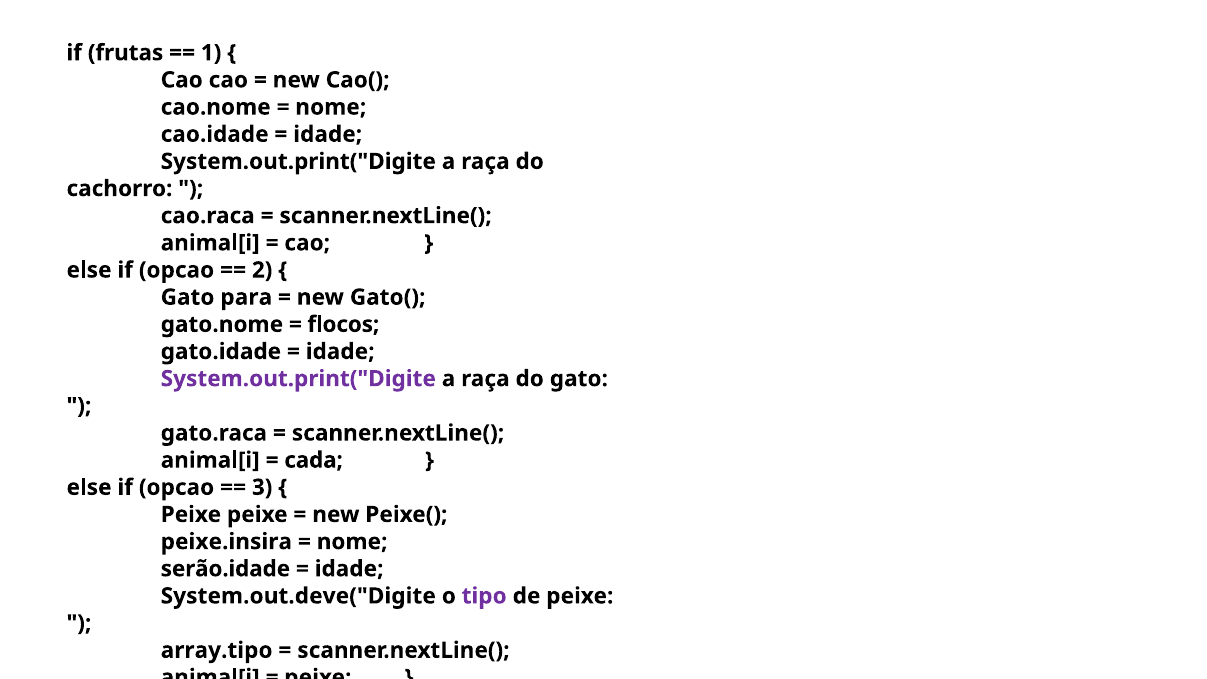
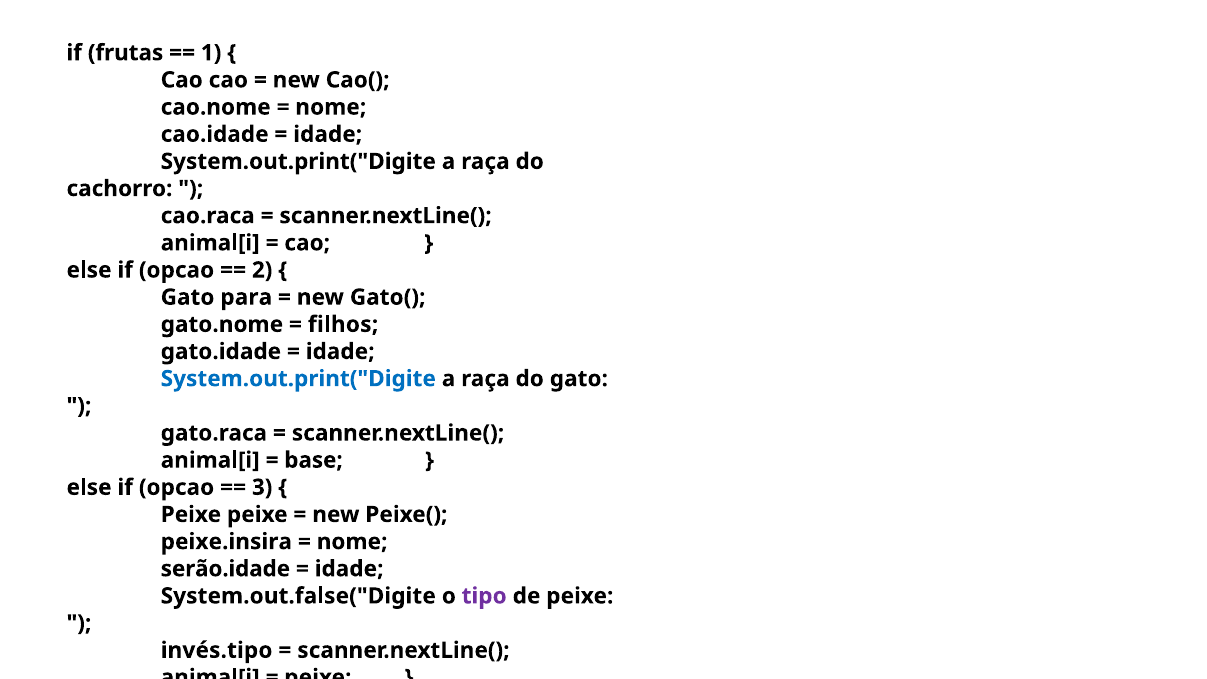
flocos: flocos -> filhos
System.out.print("Digite at (298, 379) colour: purple -> blue
cada: cada -> base
System.out.deve("Digite: System.out.deve("Digite -> System.out.false("Digite
array.tipo: array.tipo -> invés.tipo
